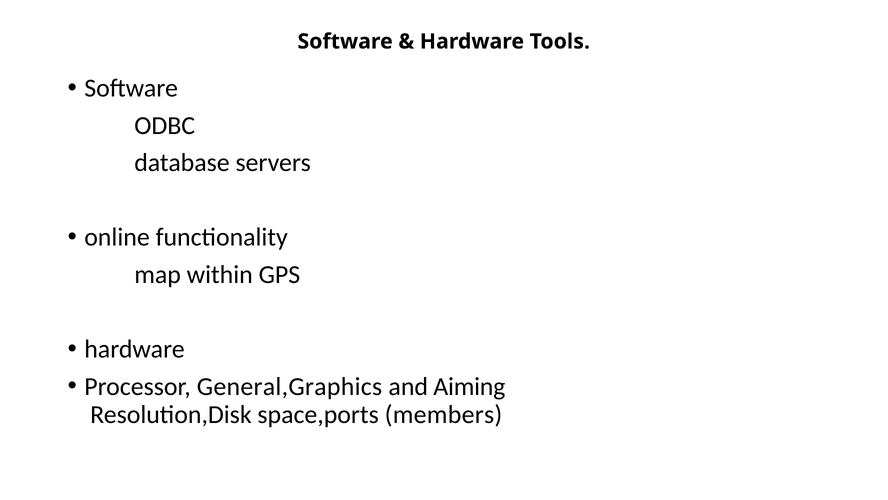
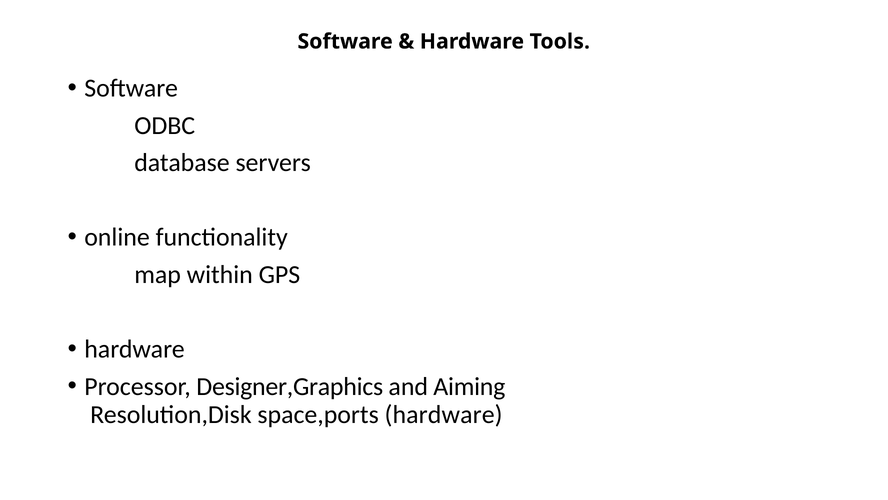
General,Graphics: General,Graphics -> Designer,Graphics
space,ports members: members -> hardware
